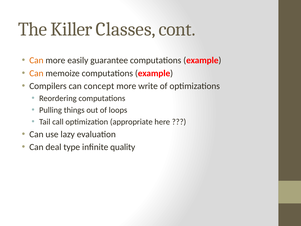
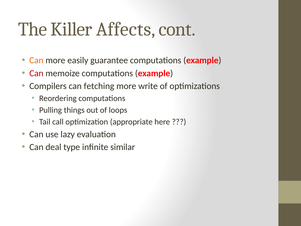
Classes: Classes -> Affects
Can at (36, 73) colour: orange -> red
concept: concept -> fetching
quality: quality -> similar
